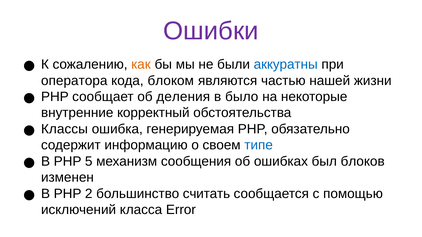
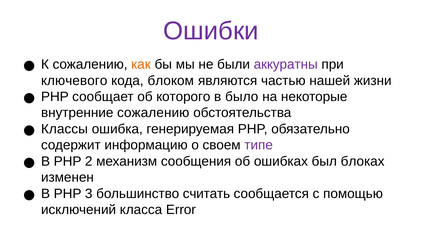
аккуратны colour: blue -> purple
оператора: оператора -> ключевого
деления: деления -> которого
внутренние корректный: корректный -> сожалению
типе colour: blue -> purple
5: 5 -> 2
блоков: блоков -> блоках
2: 2 -> 3
